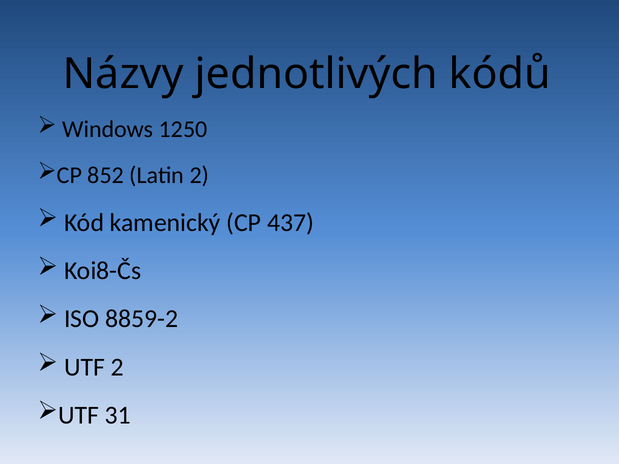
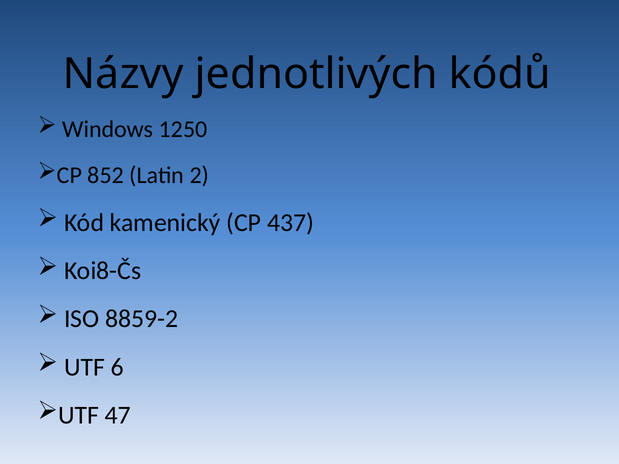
UTF 2: 2 -> 6
31: 31 -> 47
